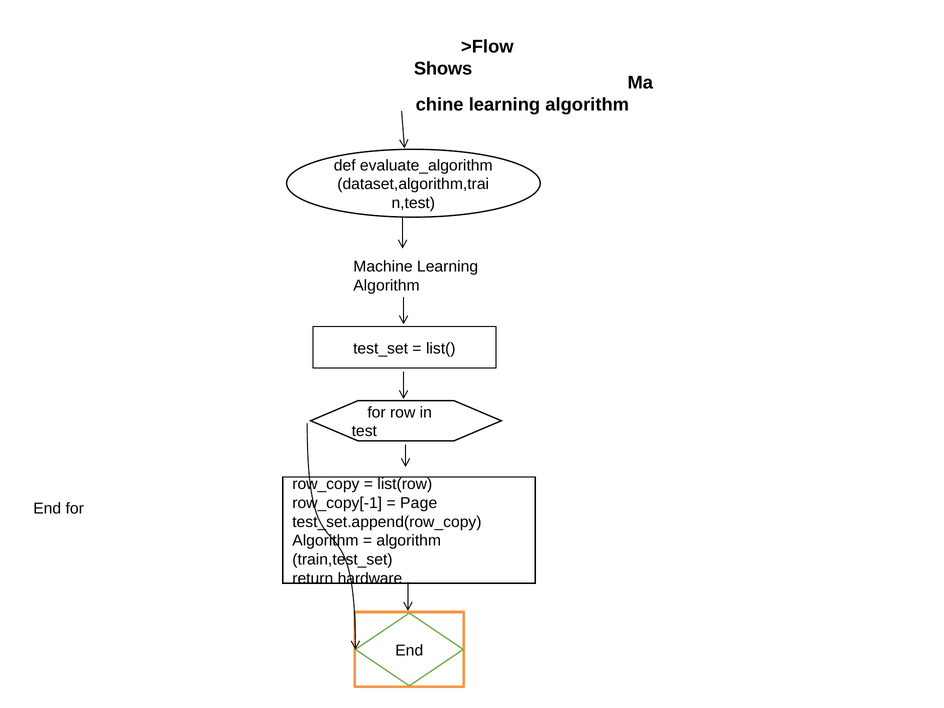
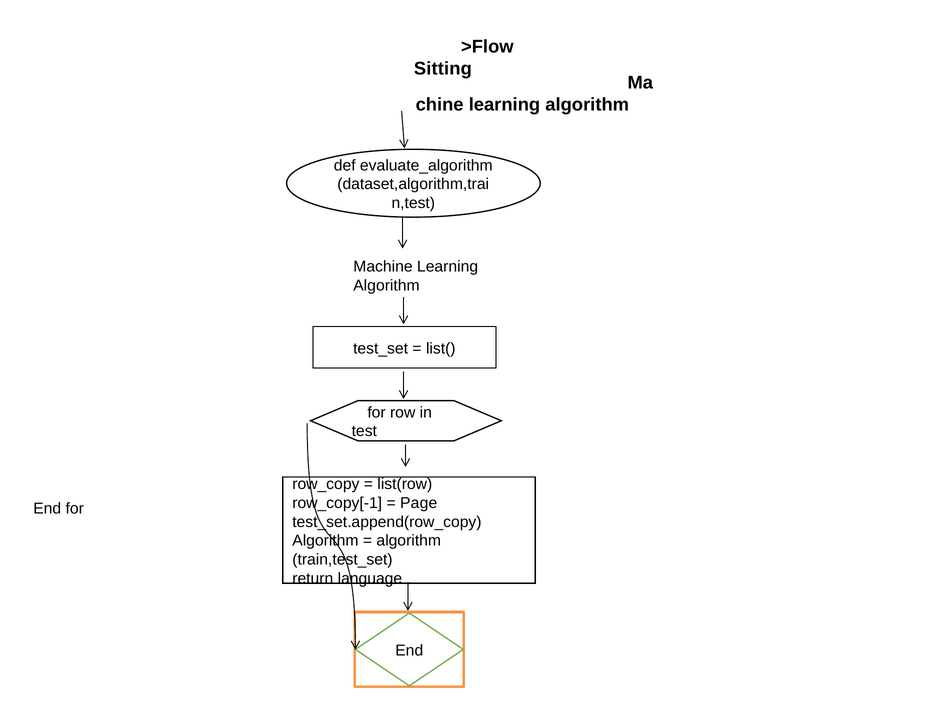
Shows: Shows -> Sitting
hardware: hardware -> language
